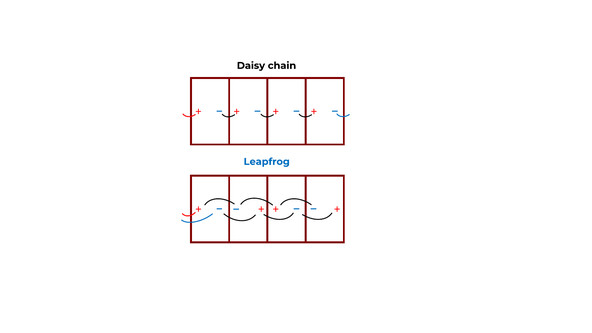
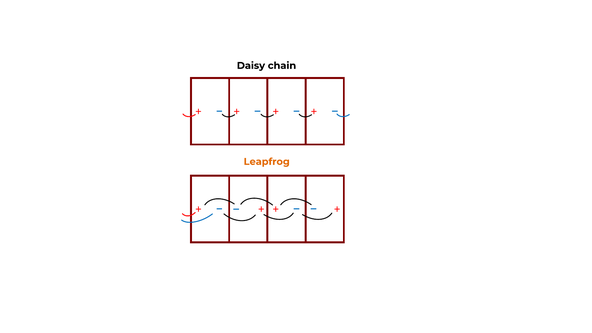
Leapfrog colour: blue -> orange
